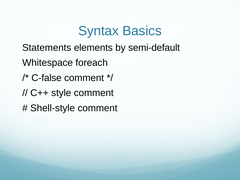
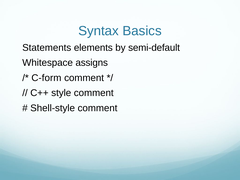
foreach: foreach -> assigns
C-false: C-false -> C-form
